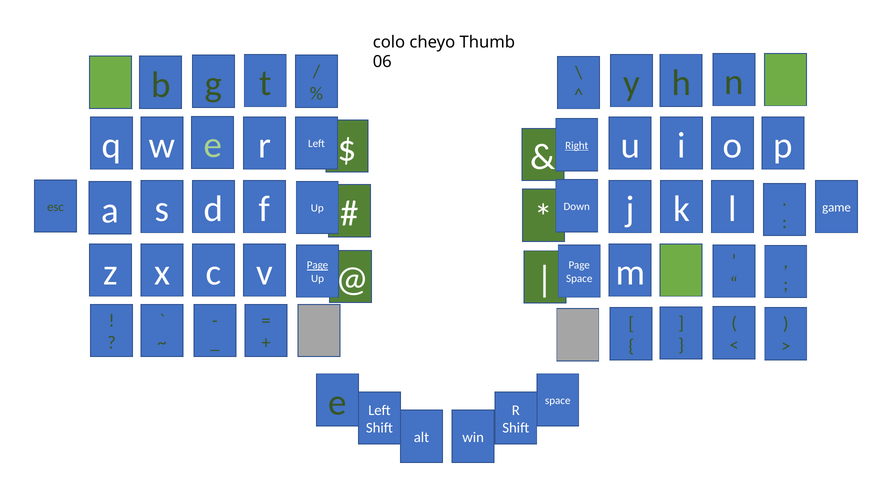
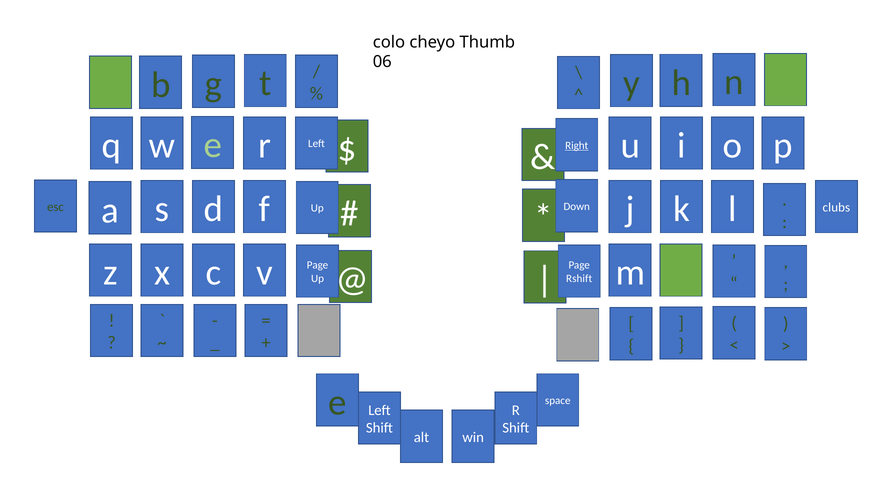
game: game -> clubs
Page at (318, 265) underline: present -> none
Space at (579, 278): Space -> Rshift
